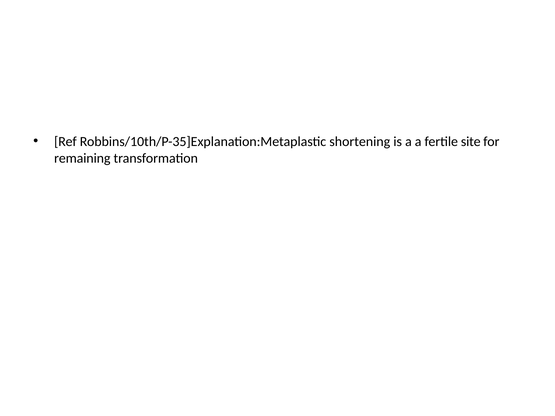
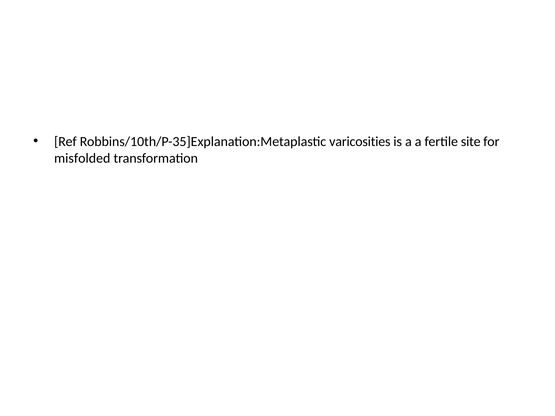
shortening: shortening -> varicosities
remaining: remaining -> misfolded
